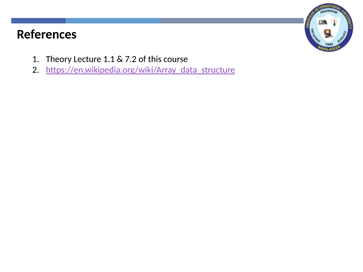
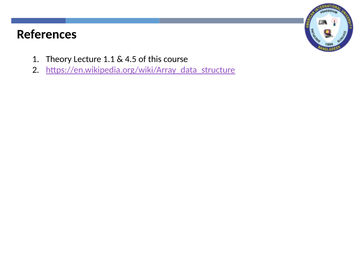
7.2: 7.2 -> 4.5
